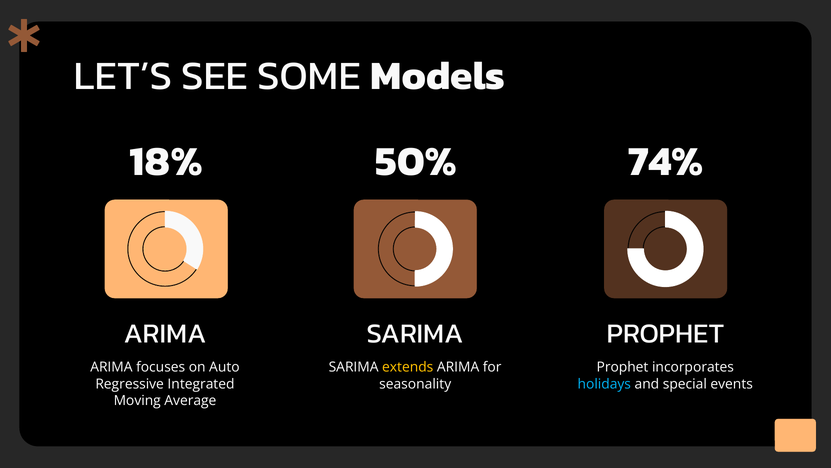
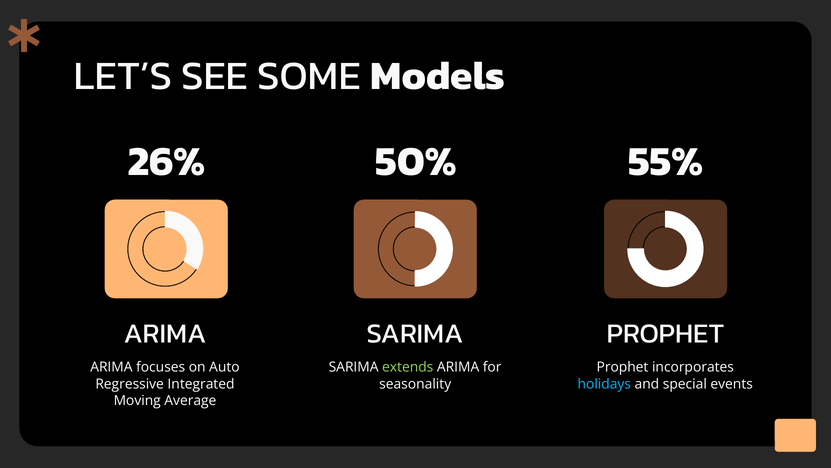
18%: 18% -> 26%
74%: 74% -> 55%
extends colour: yellow -> light green
